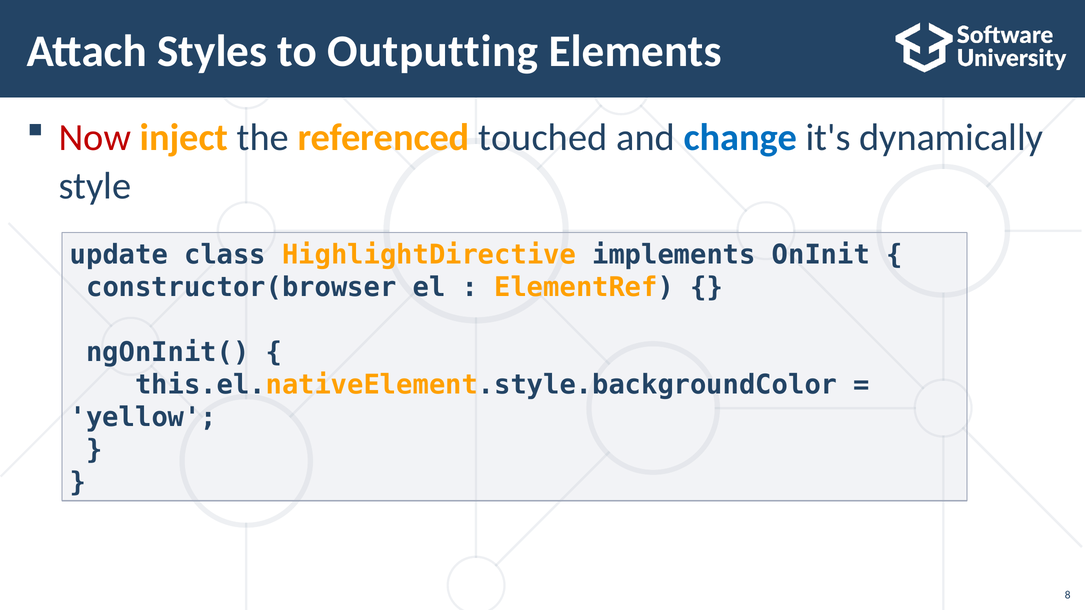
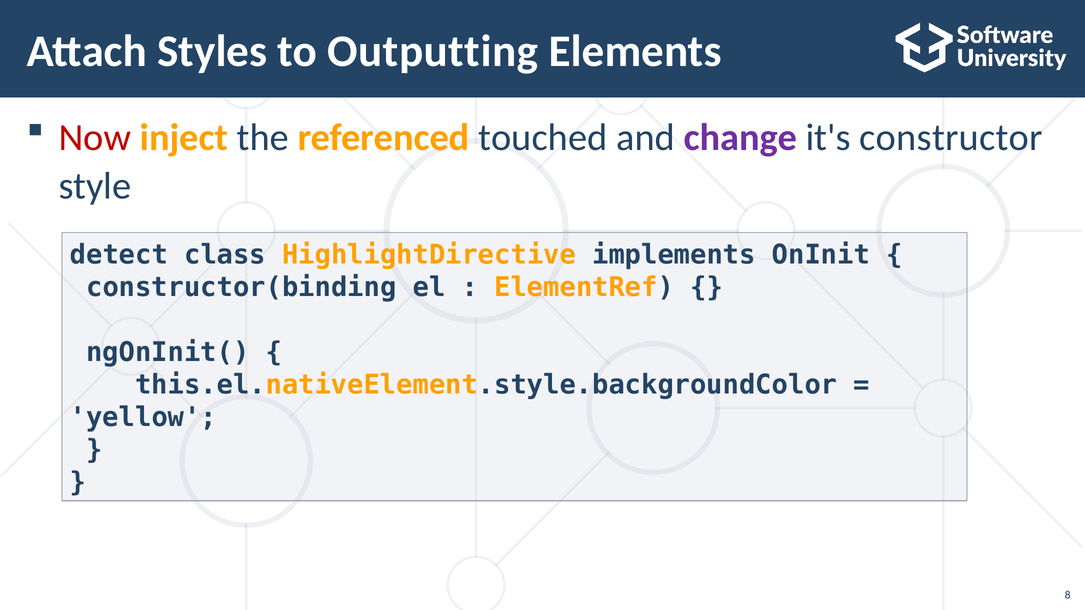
change colour: blue -> purple
dynamically: dynamically -> constructor
update: update -> detect
constructor(browser: constructor(browser -> constructor(binding
